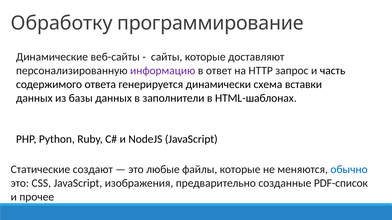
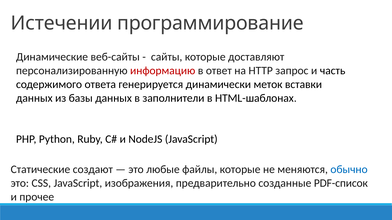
Обработку: Обработку -> Истечении
информацию colour: purple -> red
схема: схема -> меток
